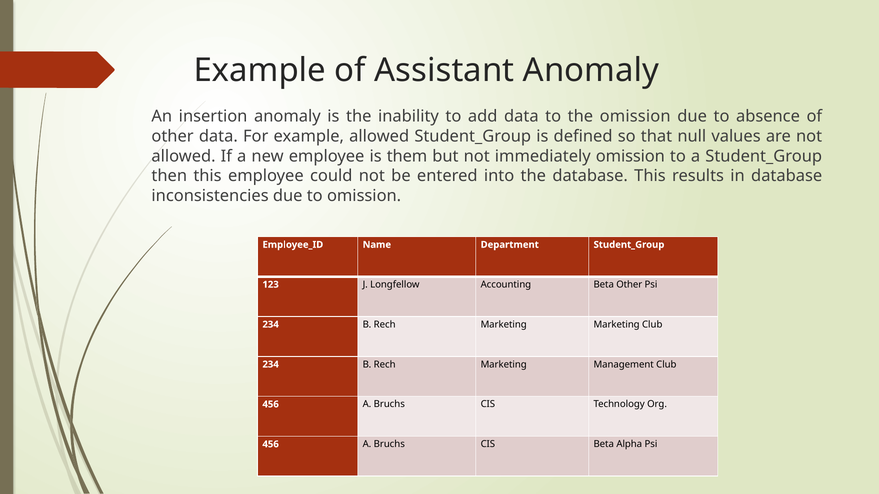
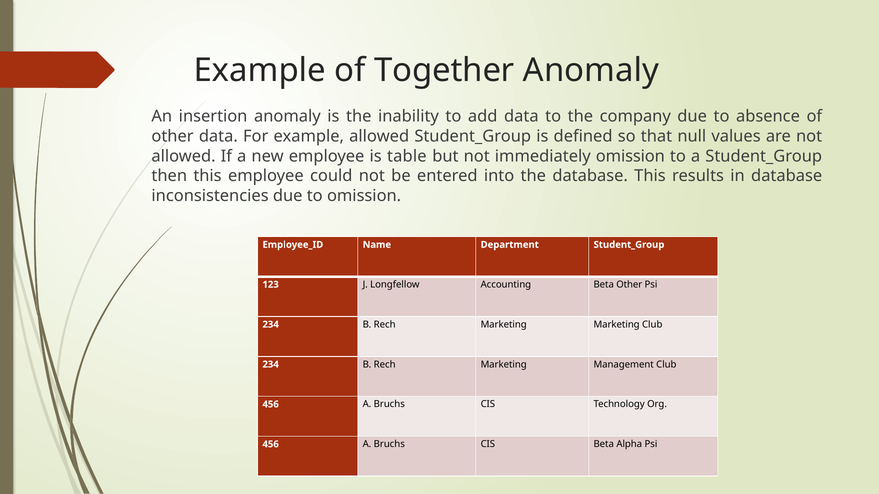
Assistant: Assistant -> Together
the omission: omission -> company
them: them -> table
